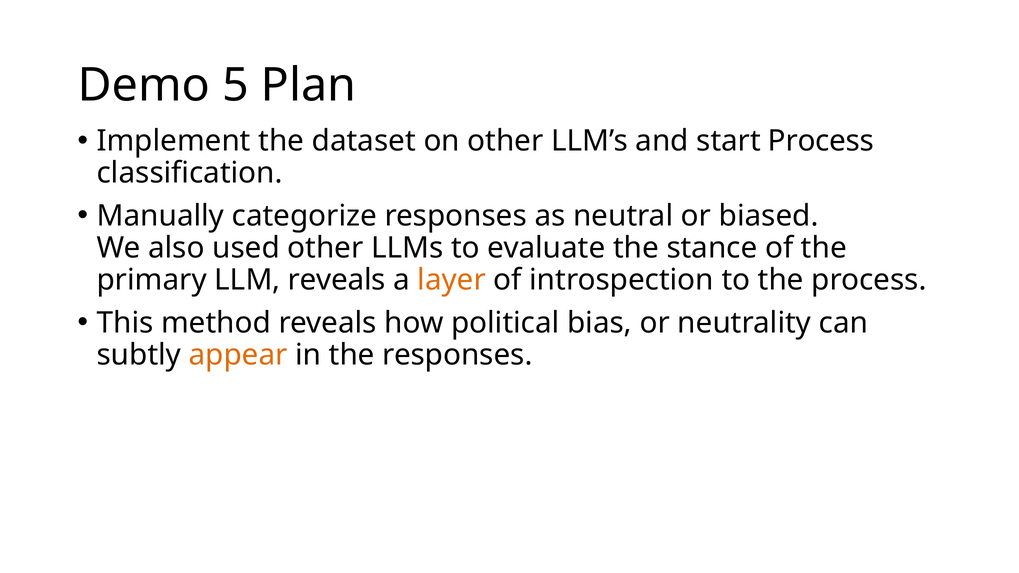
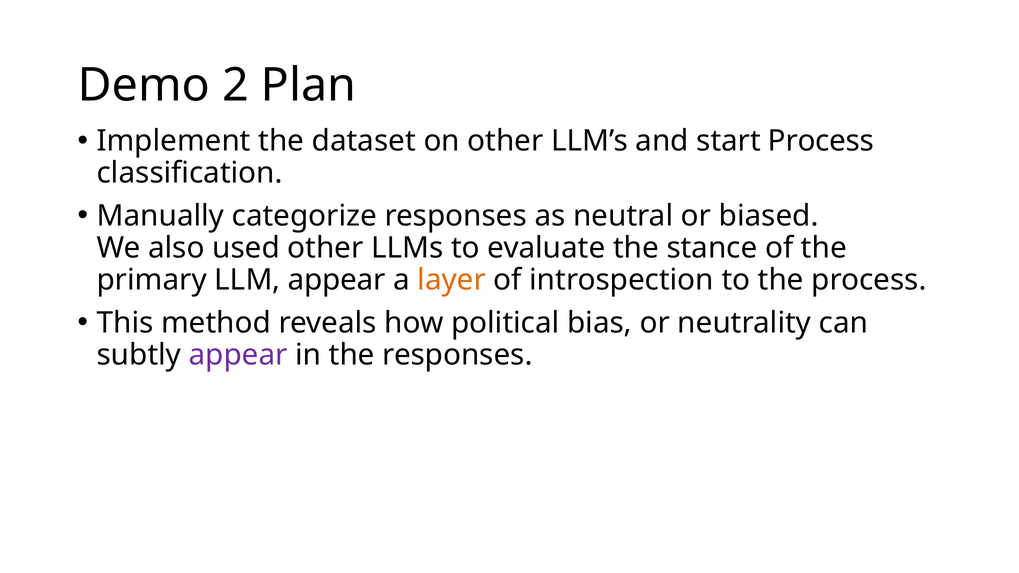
5: 5 -> 2
LLM reveals: reveals -> appear
appear at (238, 355) colour: orange -> purple
